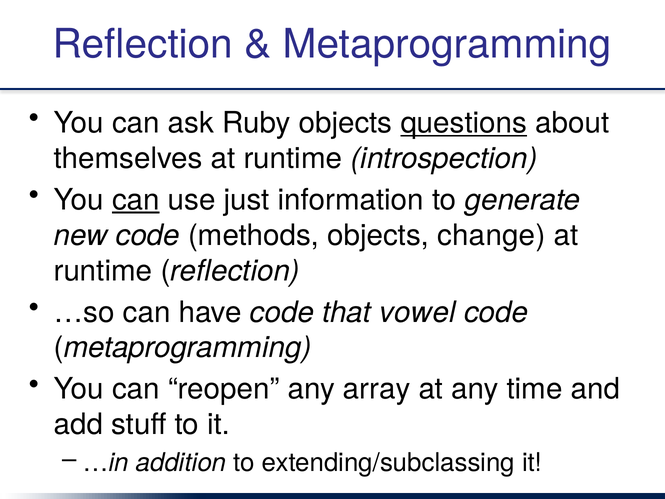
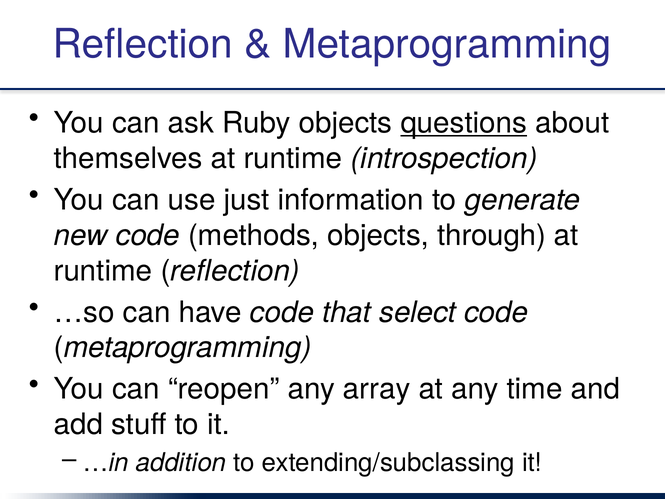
can at (136, 200) underline: present -> none
change: change -> through
vowel: vowel -> select
